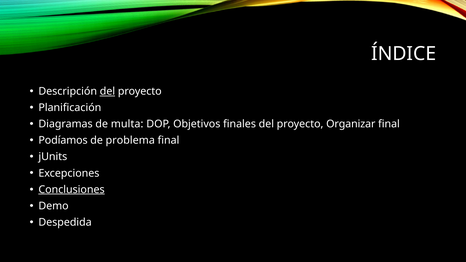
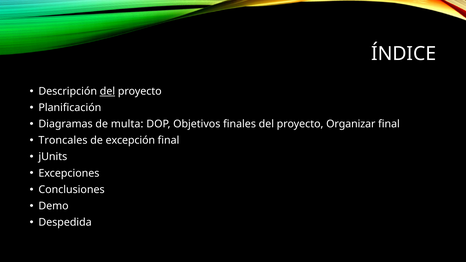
Podíamos: Podíamos -> Troncales
problema: problema -> excepción
Conclusiones underline: present -> none
